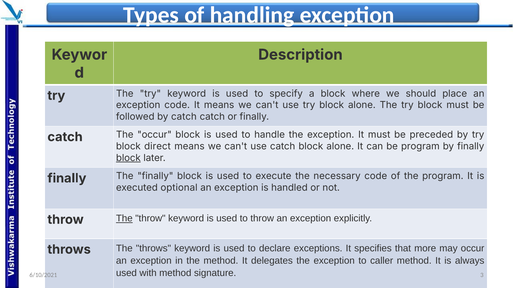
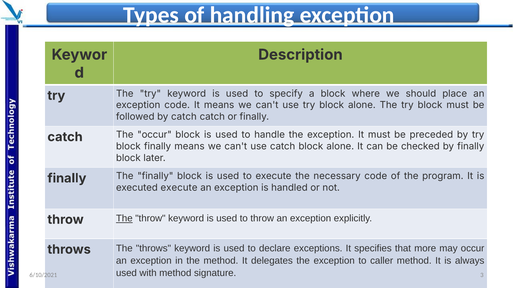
block direct: direct -> finally
be program: program -> checked
block at (128, 158) underline: present -> none
executed optional: optional -> execute
